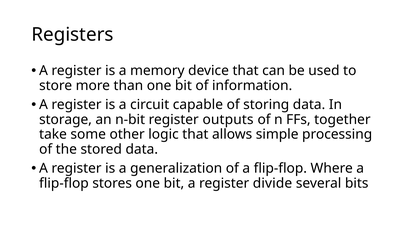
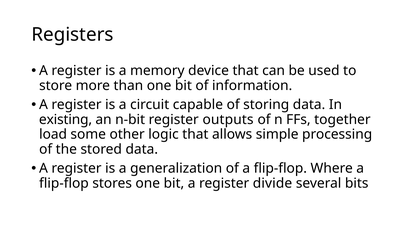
storage: storage -> existing
take: take -> load
